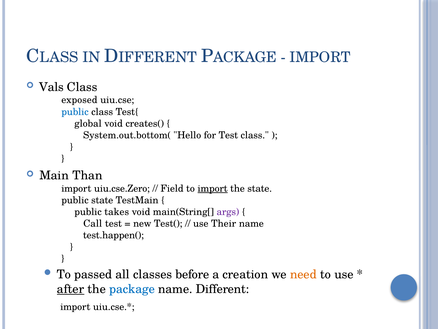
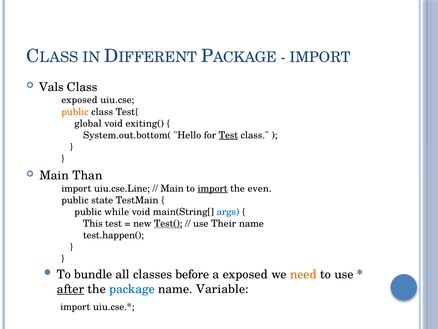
public at (75, 112) colour: blue -> orange
creates(: creates( -> exiting(
Test at (228, 135) underline: none -> present
uiu.cse.Zero: uiu.cse.Zero -> uiu.cse.Line
Field at (172, 188): Field -> Main
the state: state -> even
takes: takes -> while
args colour: purple -> blue
Call: Call -> This
Test( underline: none -> present
passed: passed -> bundle
a creation: creation -> exposed
Different: Different -> Variable
